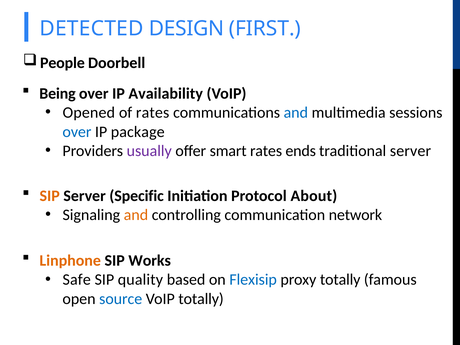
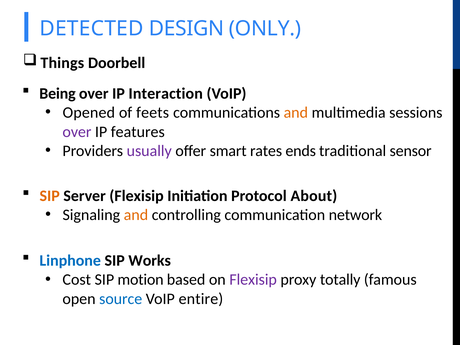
FIRST: FIRST -> ONLY
People: People -> Things
Availability: Availability -> Interaction
of rates: rates -> feets
and at (296, 113) colour: blue -> orange
over at (77, 132) colour: blue -> purple
package: package -> features
traditional server: server -> sensor
Server Specific: Specific -> Flexisip
Linphone colour: orange -> blue
Safe: Safe -> Cost
quality: quality -> motion
Flexisip at (253, 280) colour: blue -> purple
VoIP totally: totally -> entire
